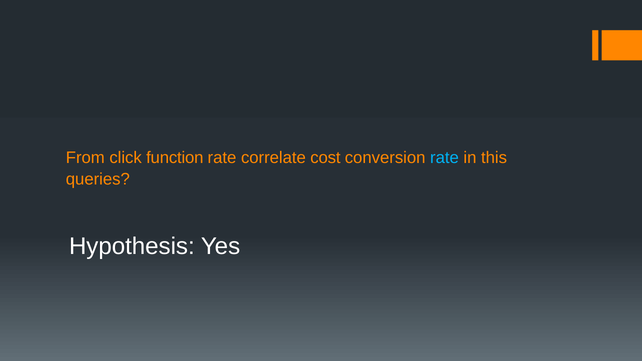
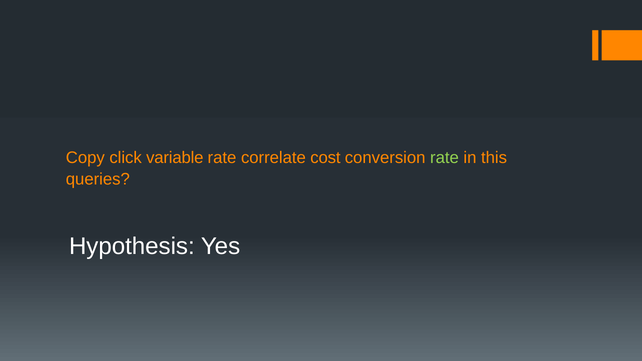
From: From -> Copy
function: function -> variable
rate at (444, 158) colour: light blue -> light green
